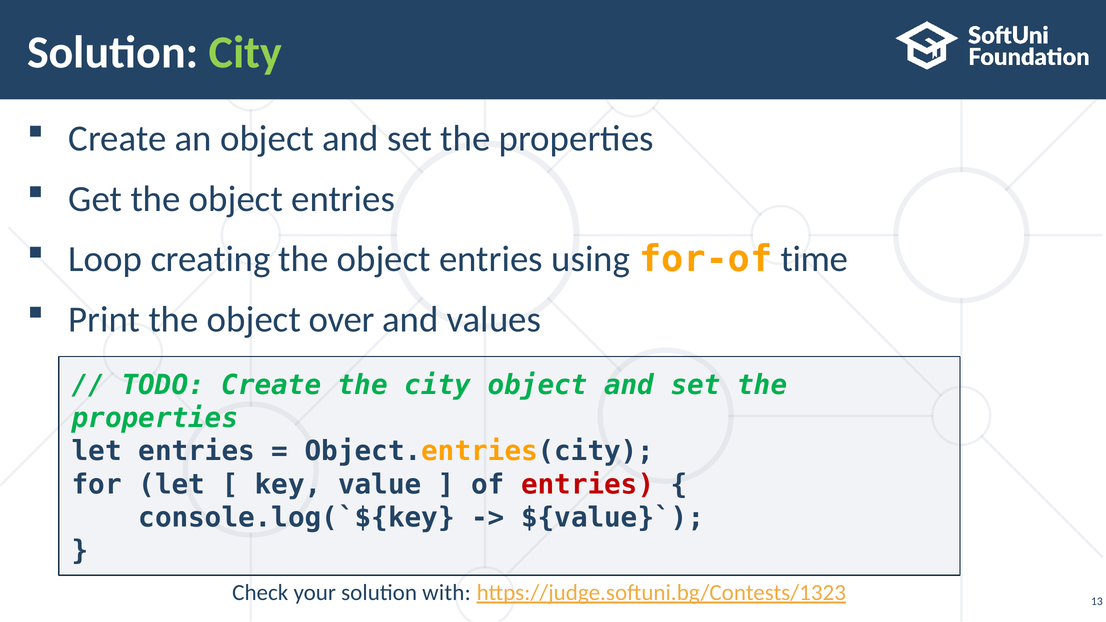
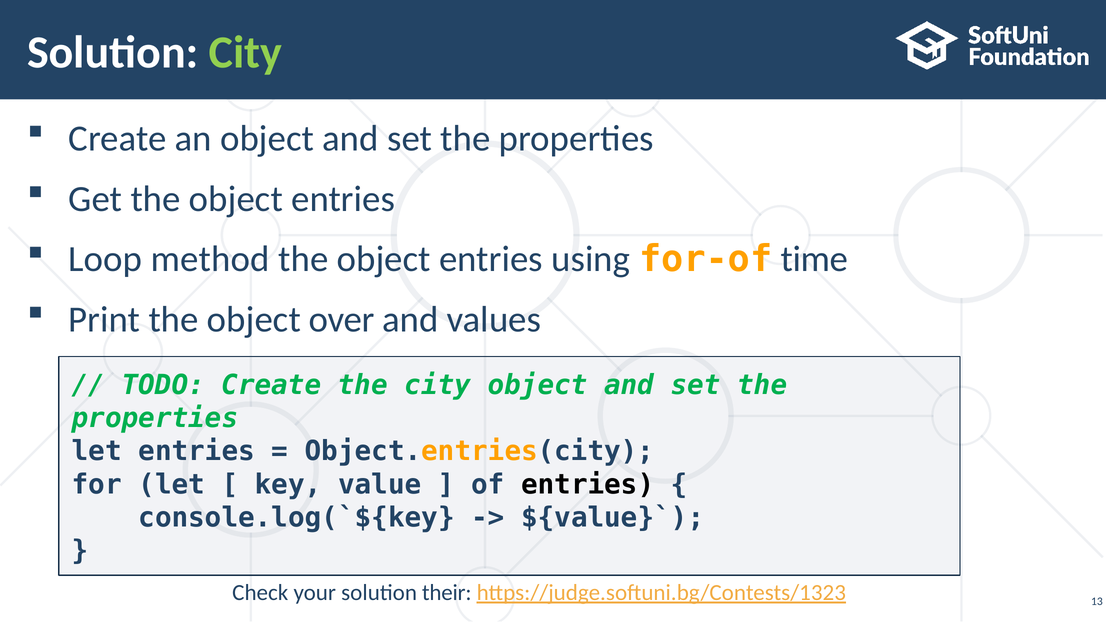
creating: creating -> method
entries at (588, 485) colour: red -> black
with: with -> their
